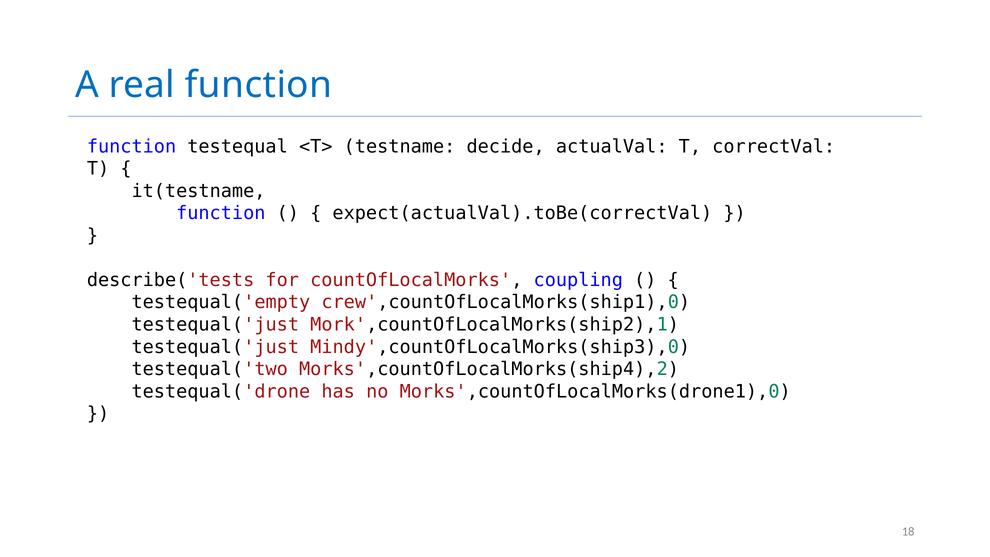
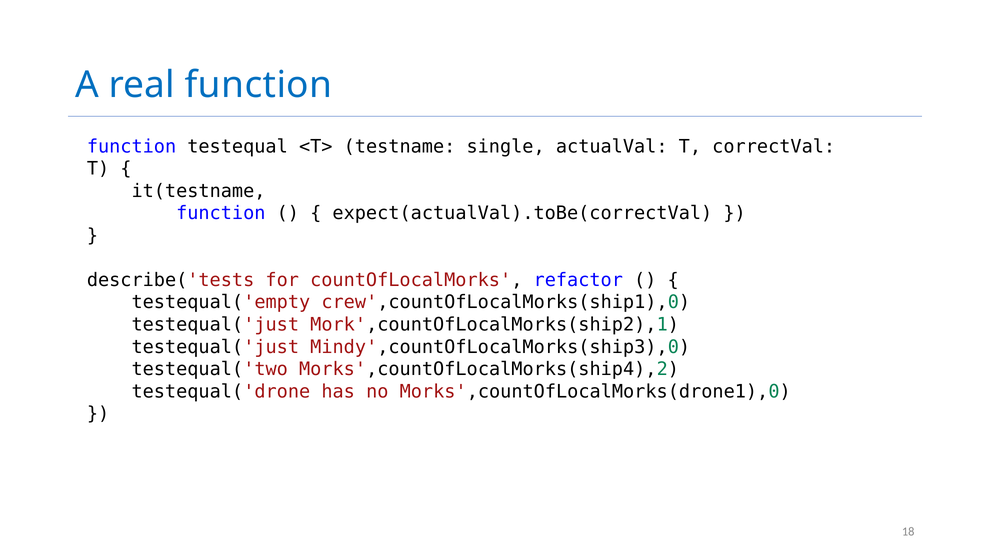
decide: decide -> single
coupling: coupling -> refactor
